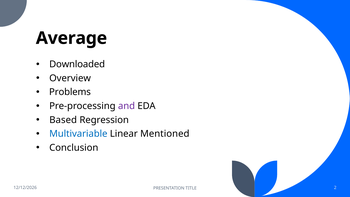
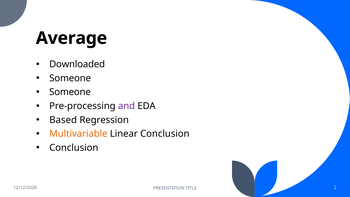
Overview at (70, 78): Overview -> Someone
Problems at (70, 92): Problems -> Someone
Multivariable colour: blue -> orange
Linear Mentioned: Mentioned -> Conclusion
